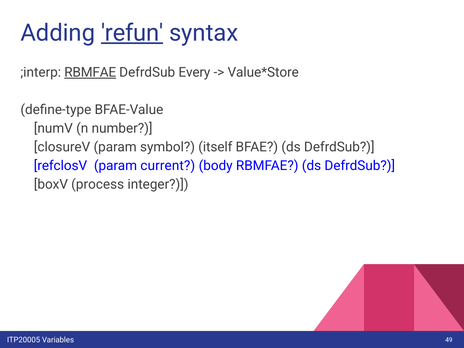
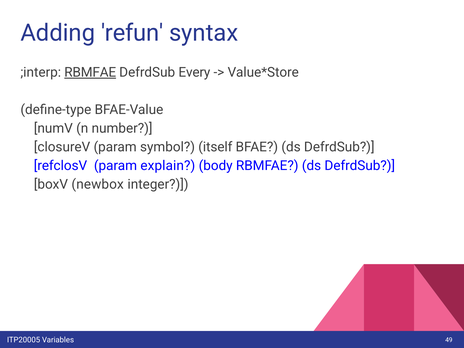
refun underline: present -> none
current: current -> explain
process: process -> newbox
